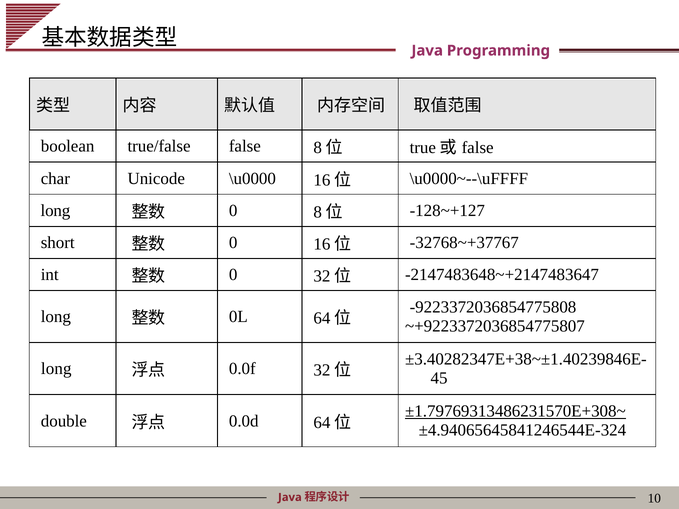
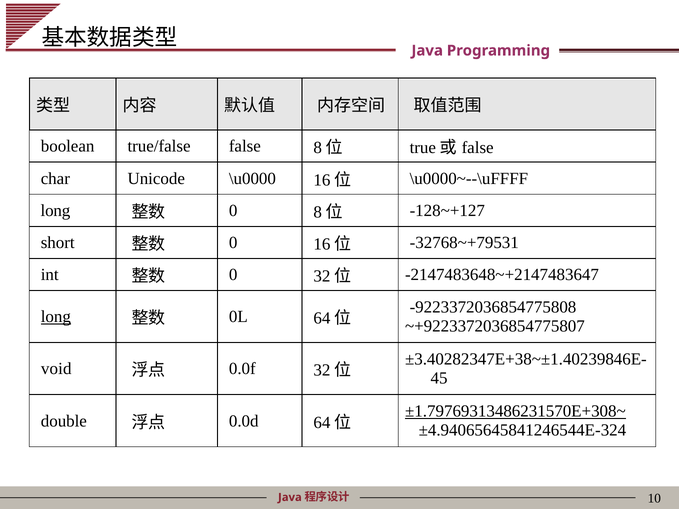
-32768~+37767: -32768~+37767 -> -32768~+79531
long at (56, 317) underline: none -> present
long at (56, 369): long -> void
